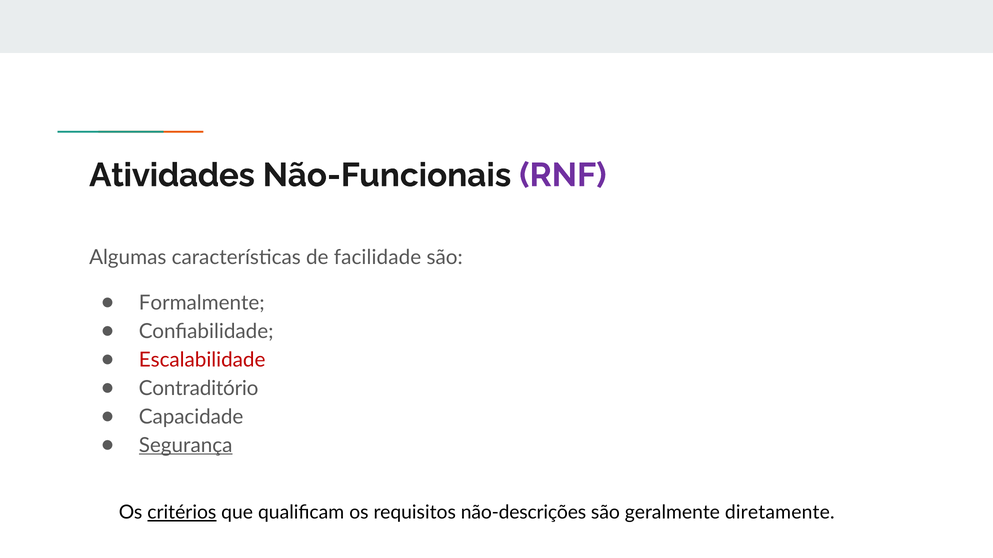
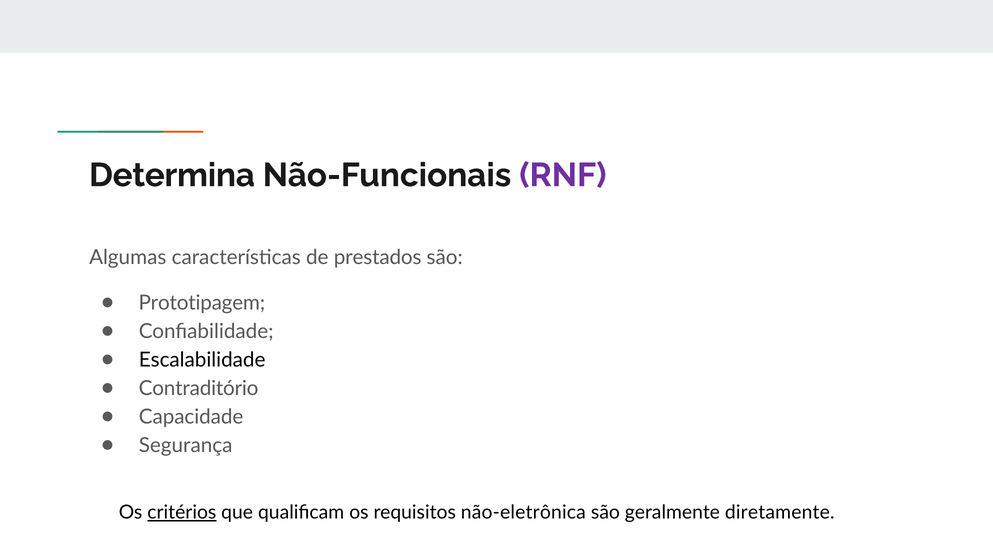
Atividades: Atividades -> Determina
facilidade: facilidade -> prestados
Formalmente: Formalmente -> Prototipagem
Escalabilidade colour: red -> black
Segurança underline: present -> none
não-descrições: não-descrições -> não-eletrônica
